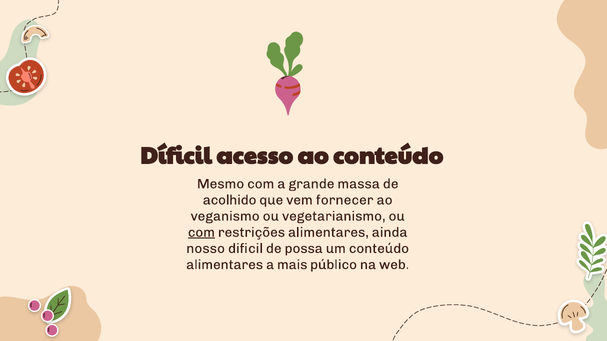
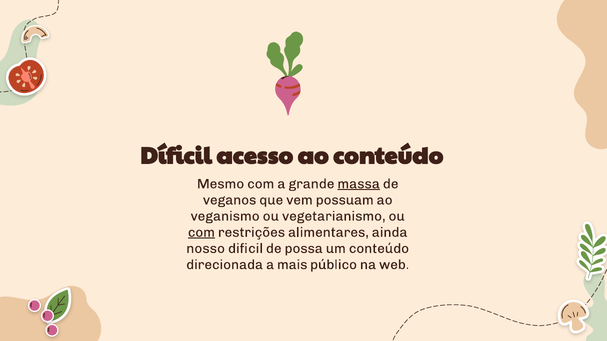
massa underline: none -> present
acolhido: acolhido -> veganos
fornecer: fornecer -> possuam
alimentares at (225, 265): alimentares -> direcionada
